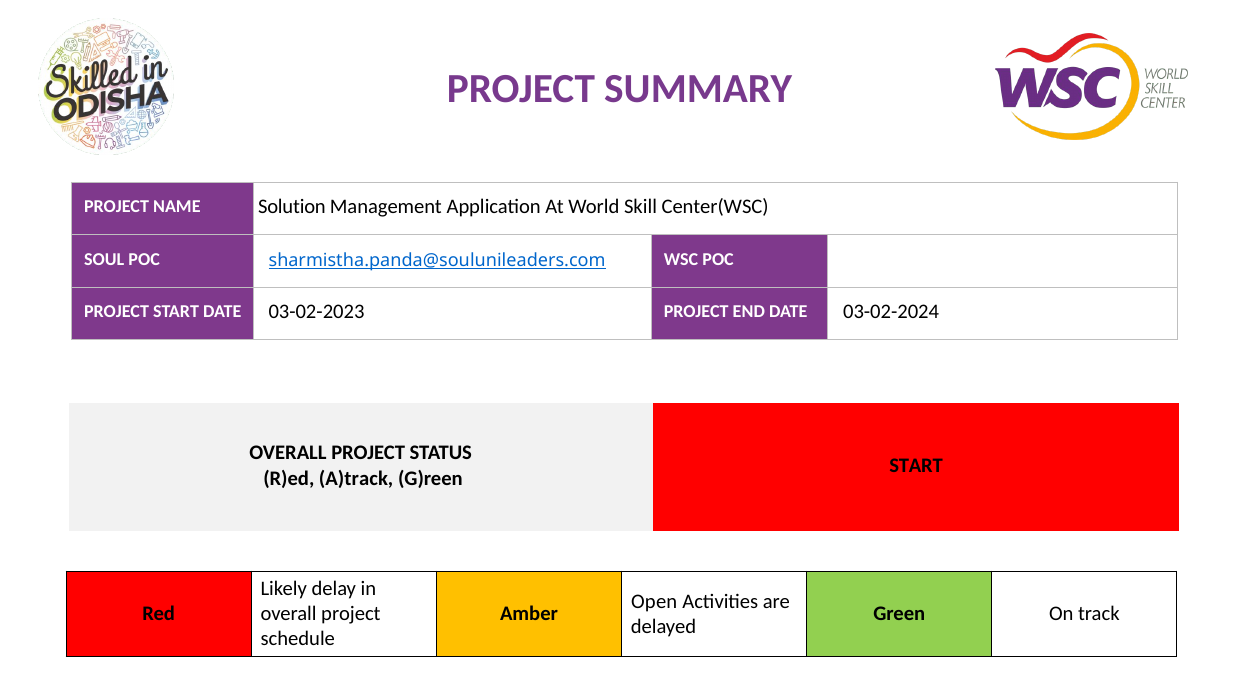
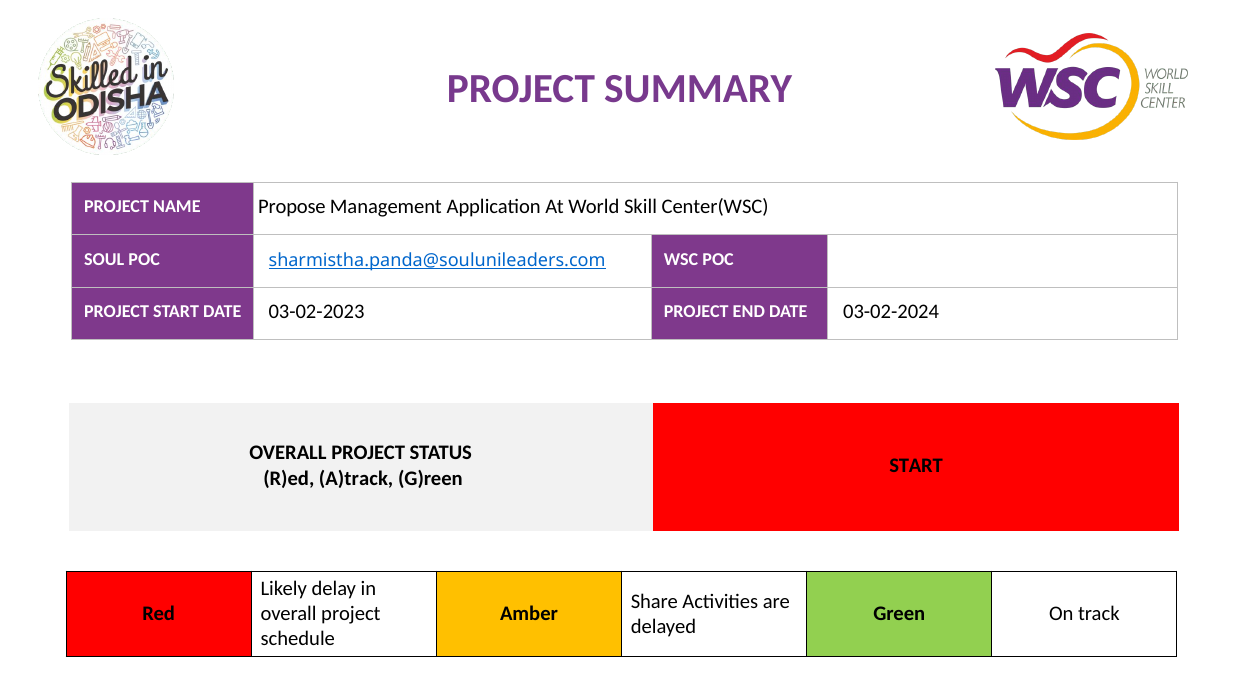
Solution: Solution -> Propose
Open: Open -> Share
